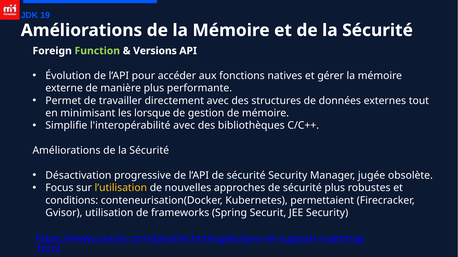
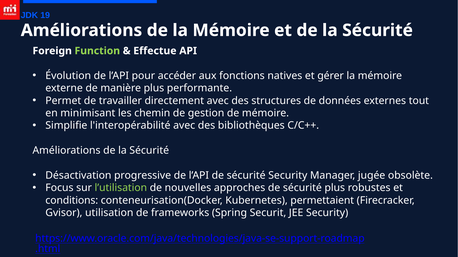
Versions: Versions -> Effectue
lorsque: lorsque -> chemin
l’utilisation colour: yellow -> light green
